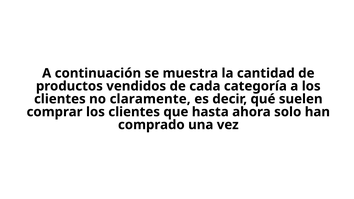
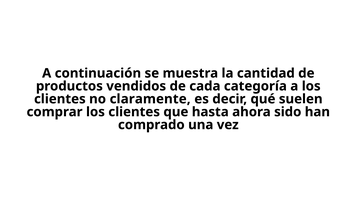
solo: solo -> sido
